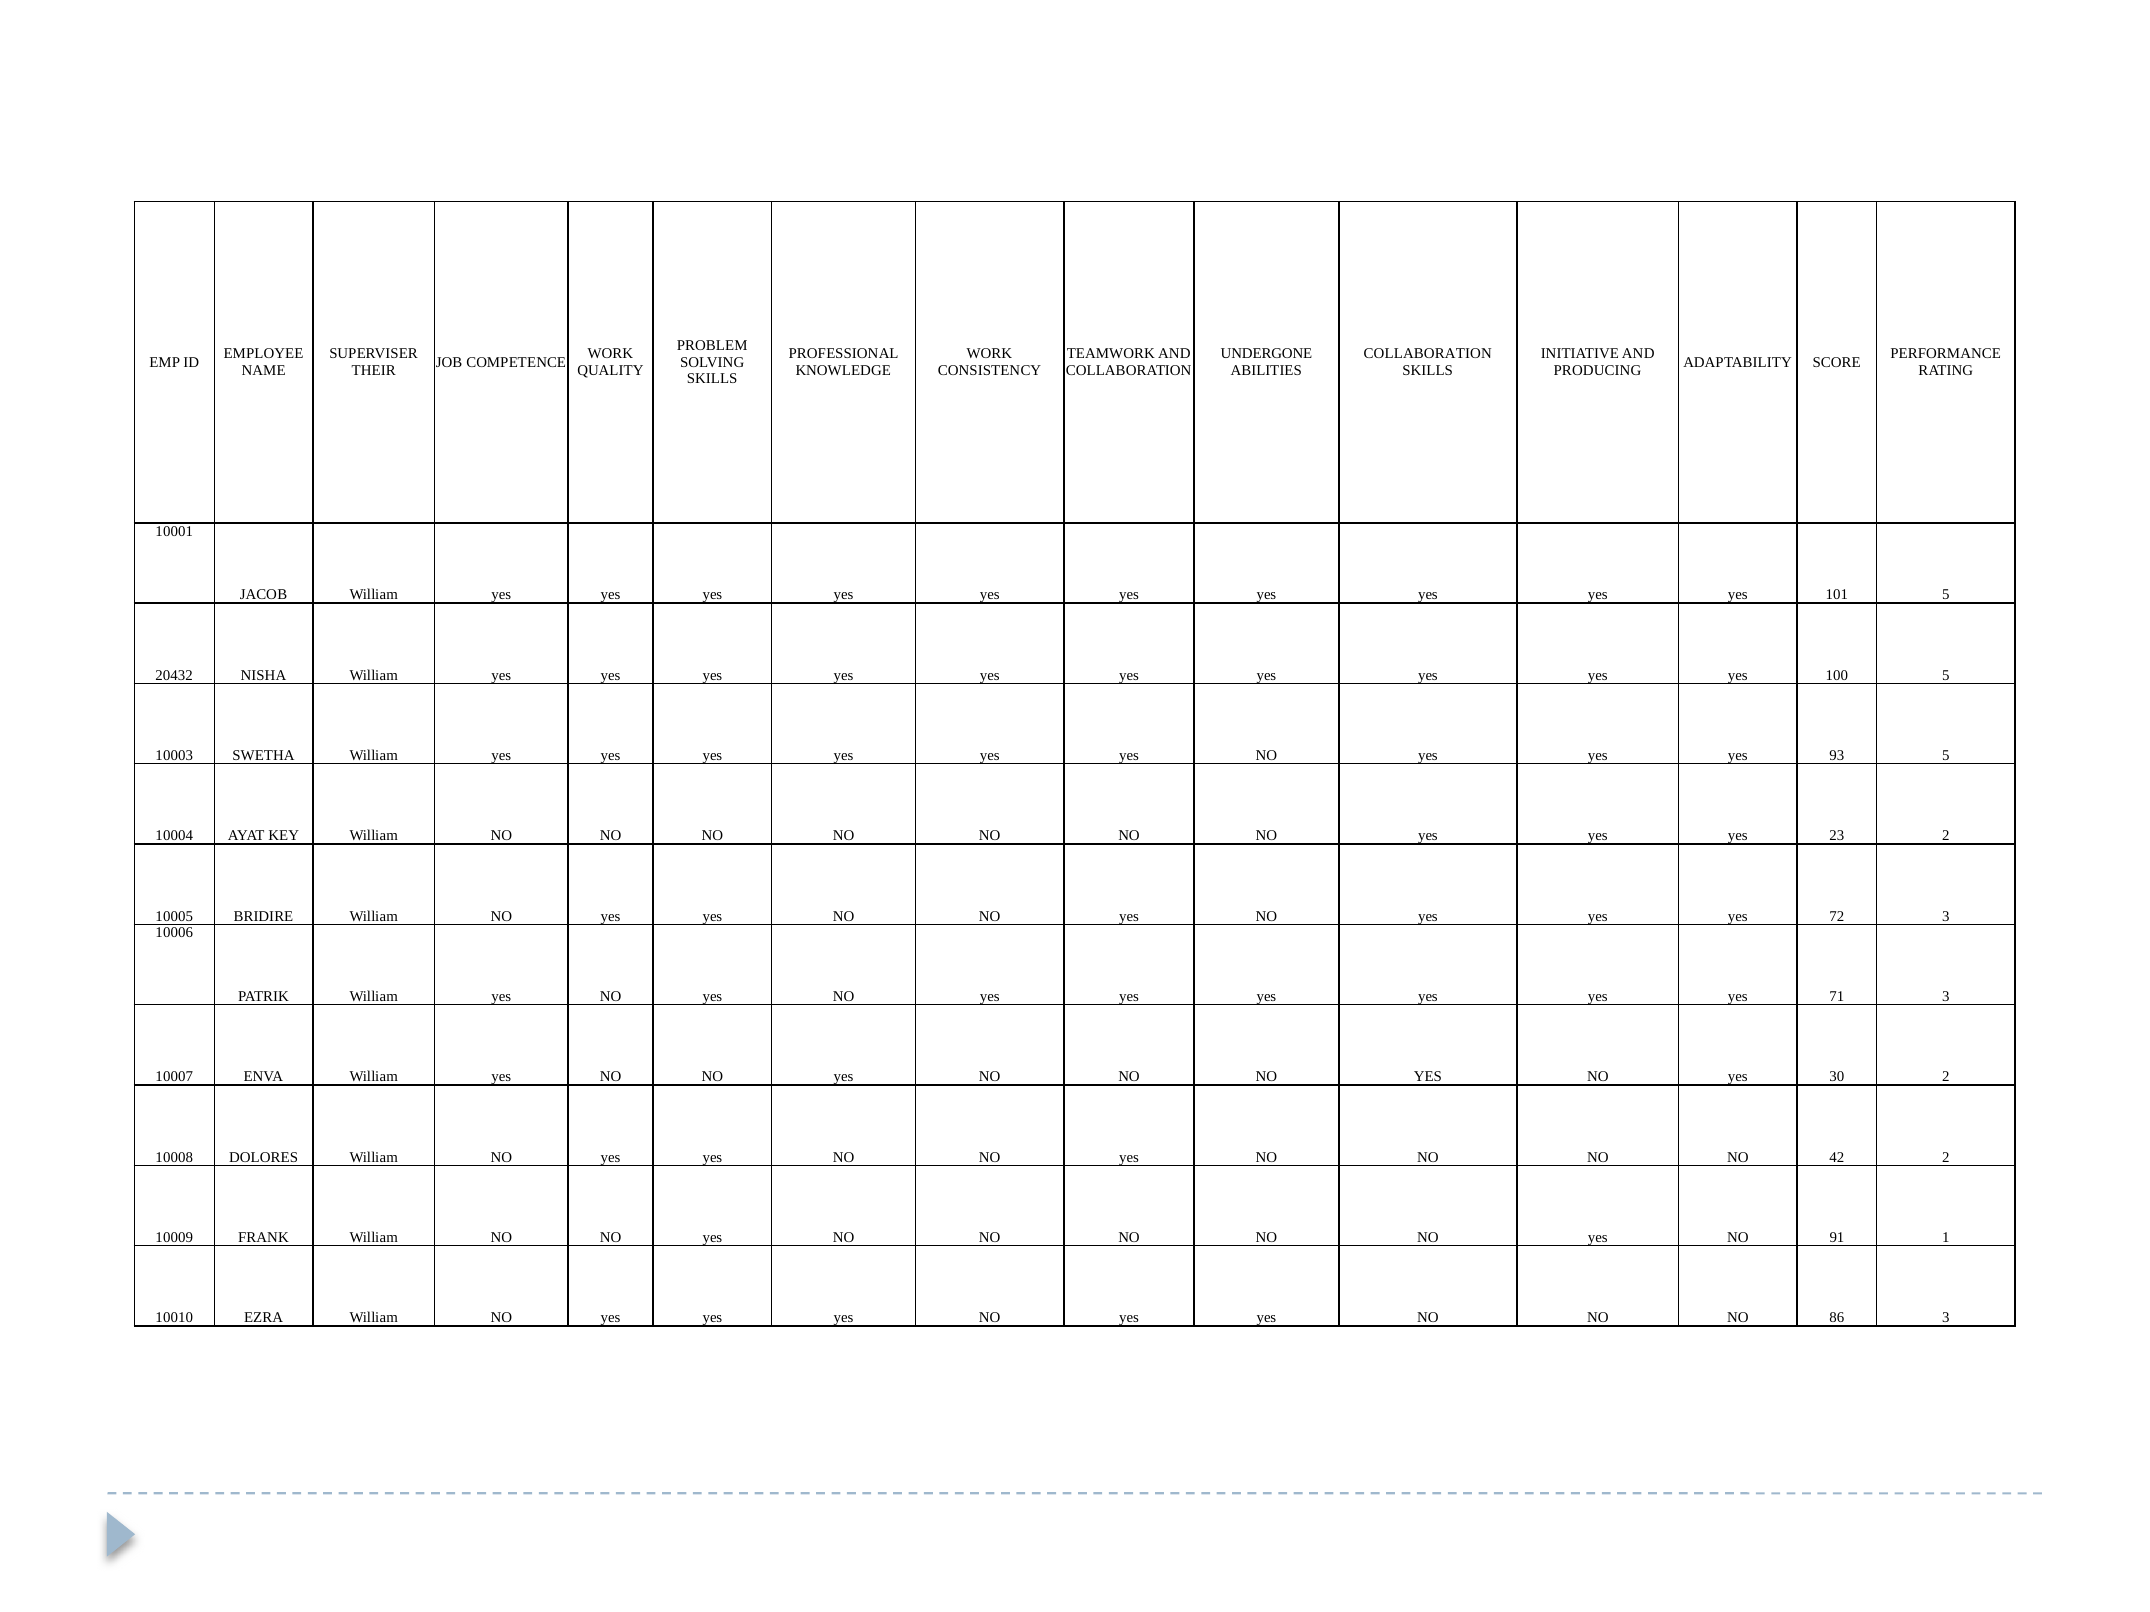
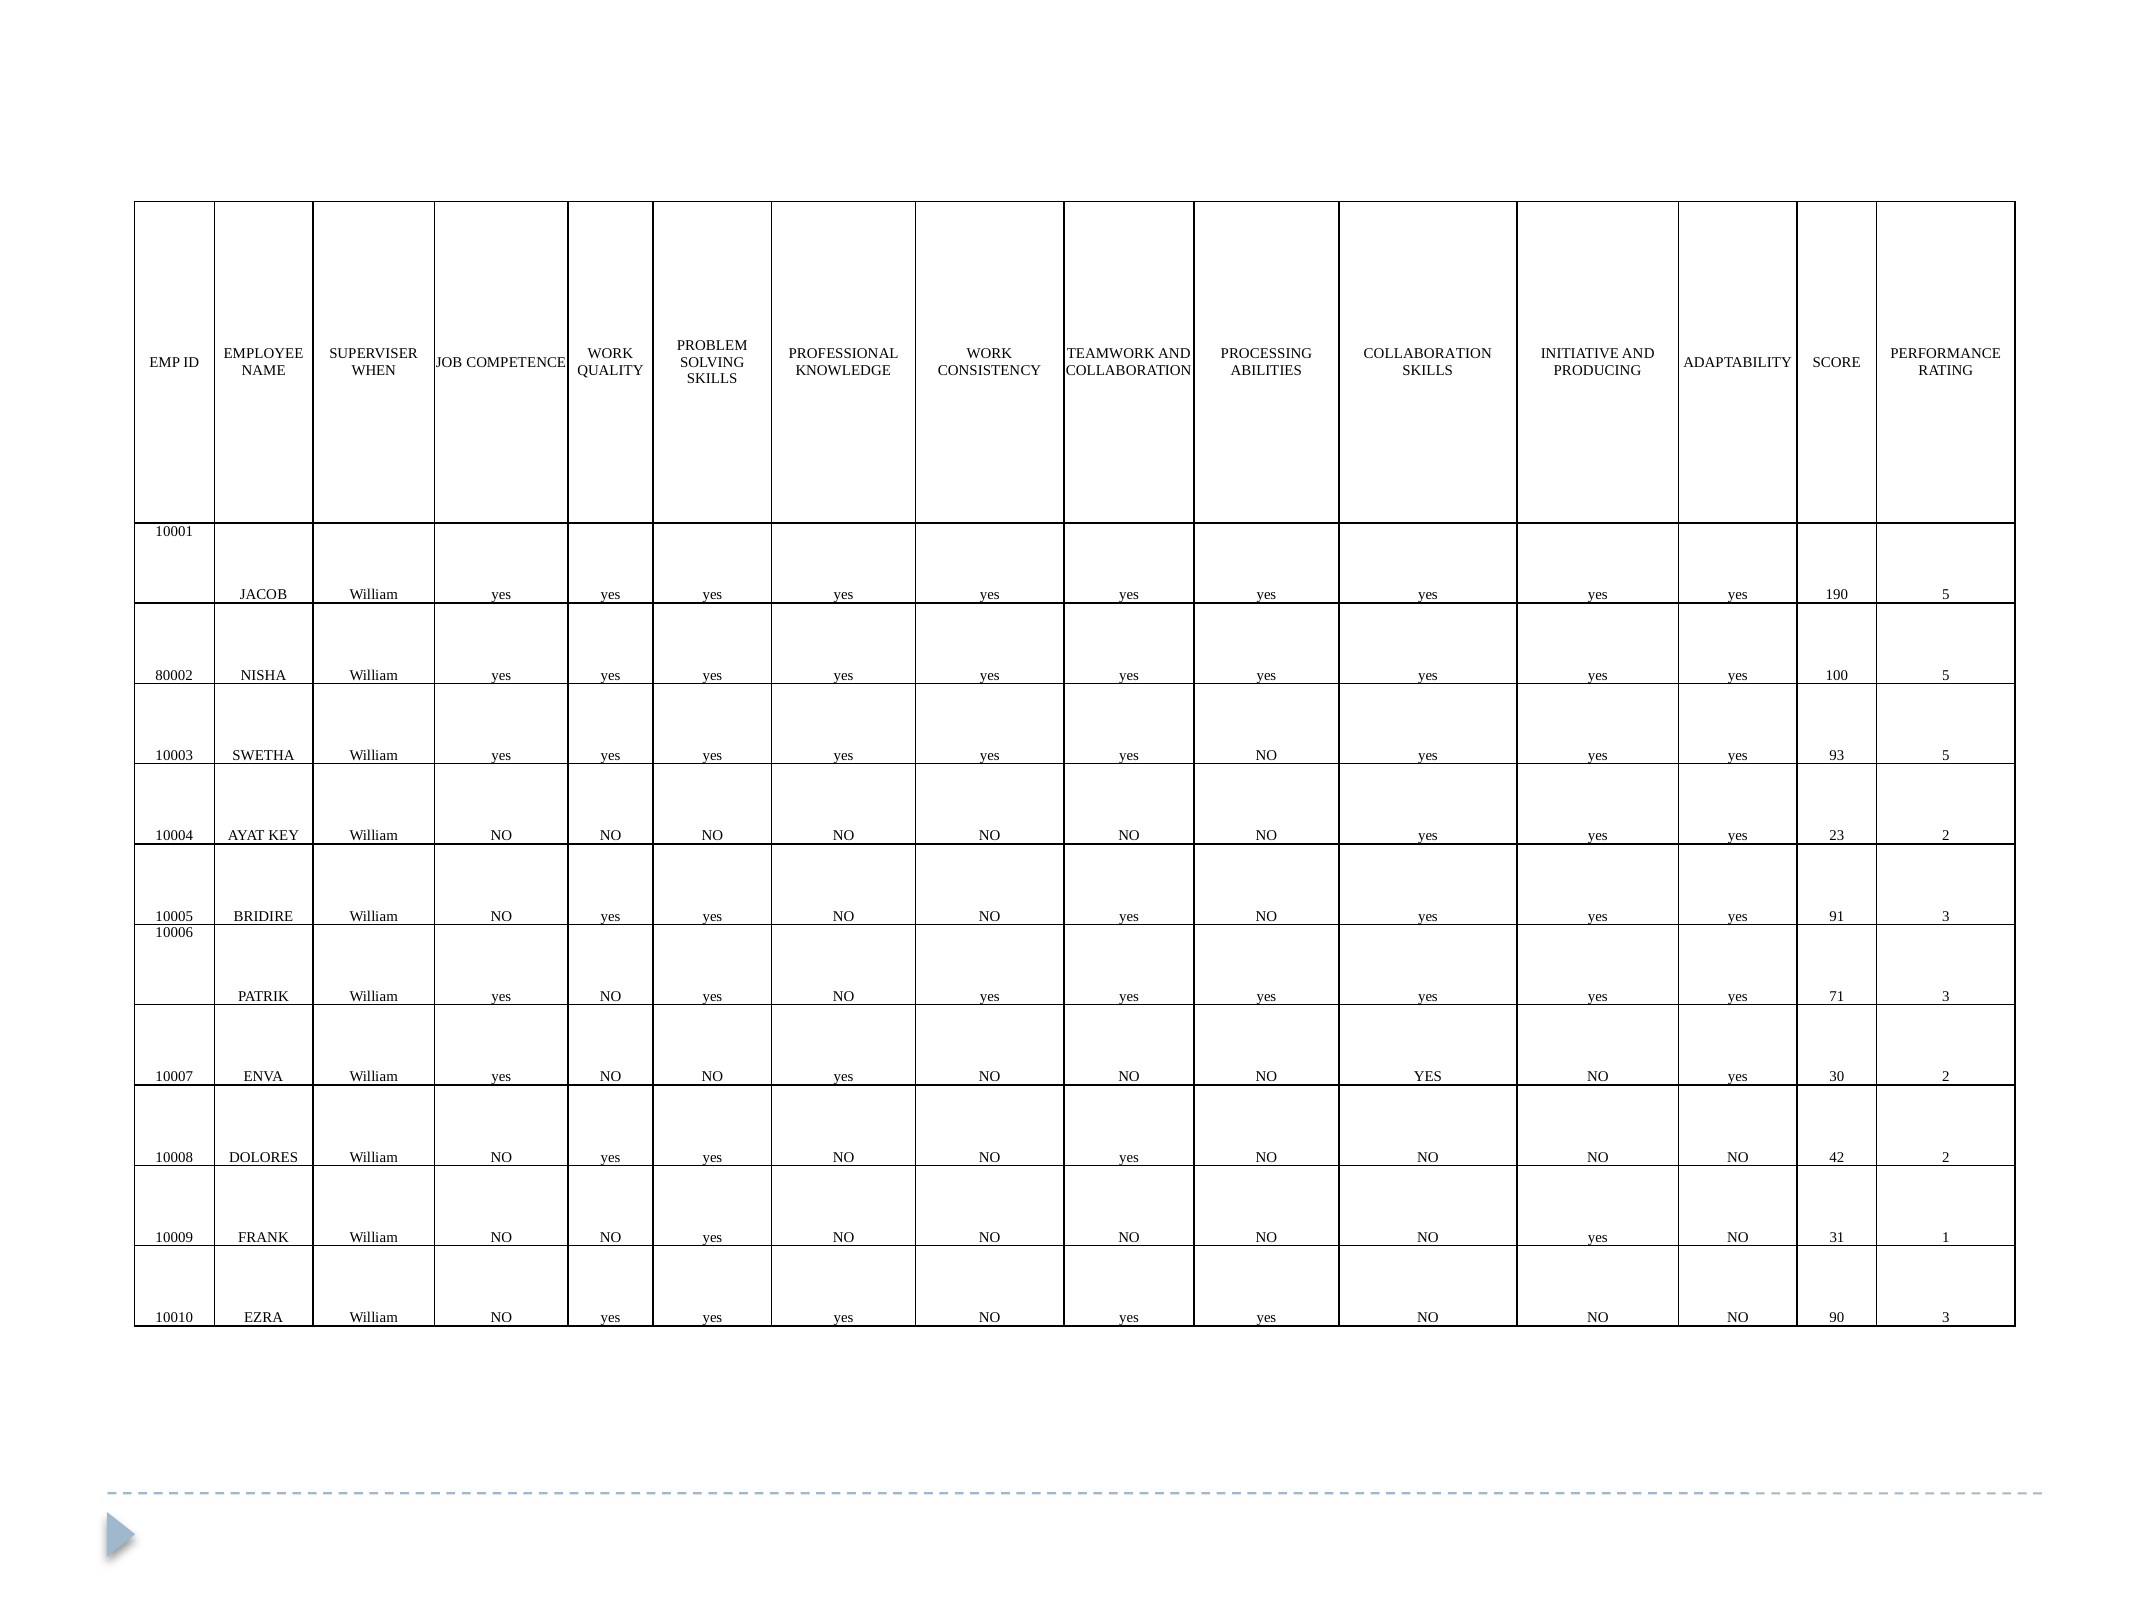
UNDERGONE: UNDERGONE -> PROCESSING
THEIR: THEIR -> WHEN
101: 101 -> 190
20432: 20432 -> 80002
72: 72 -> 91
91: 91 -> 31
86: 86 -> 90
